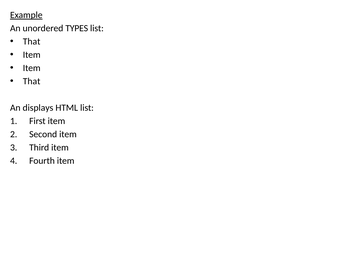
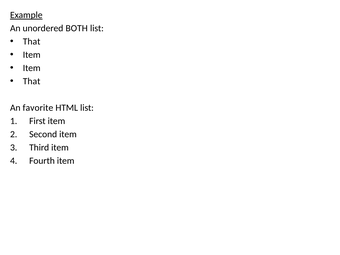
TYPES: TYPES -> BOTH
displays: displays -> favorite
